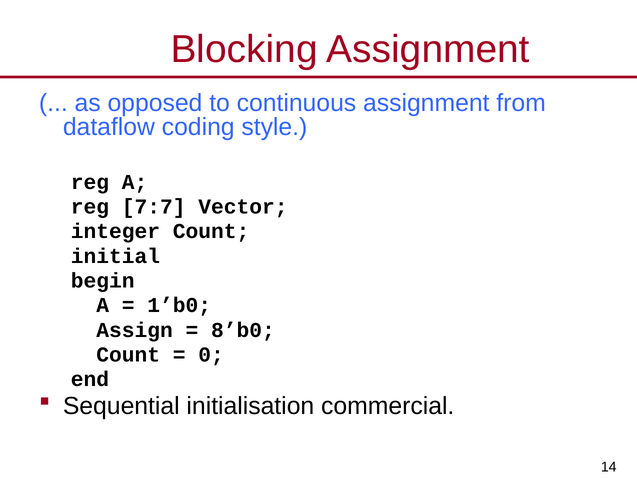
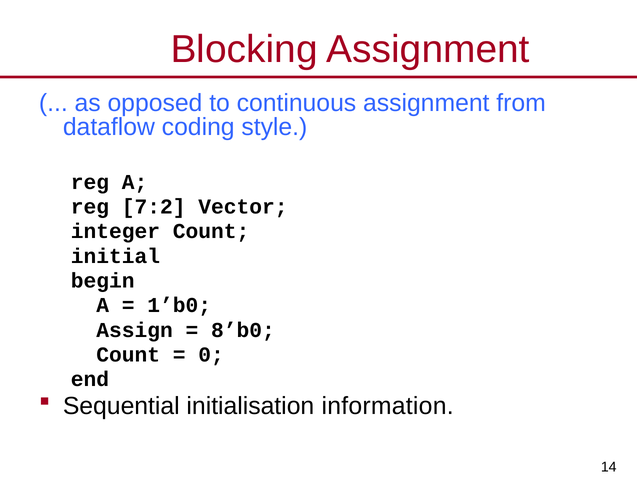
7:7: 7:7 -> 7:2
commercial: commercial -> information
